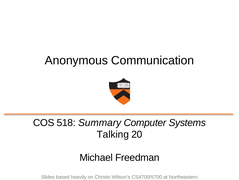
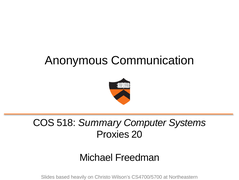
Talking: Talking -> Proxies
